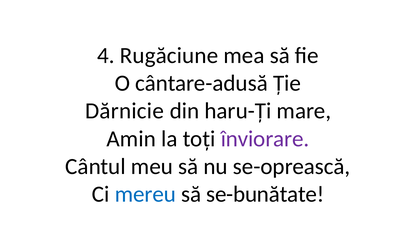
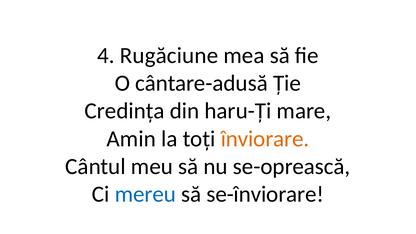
Dărnicie: Dărnicie -> Credința
înviorare colour: purple -> orange
se-bunătate: se-bunătate -> se-înviorare
